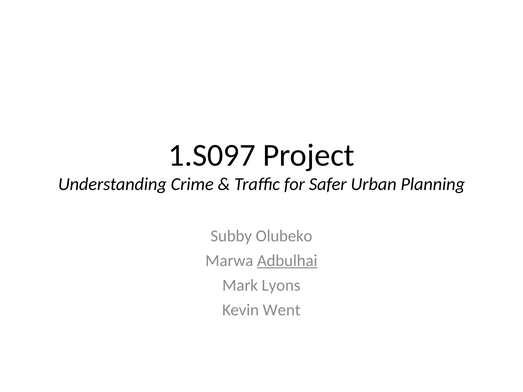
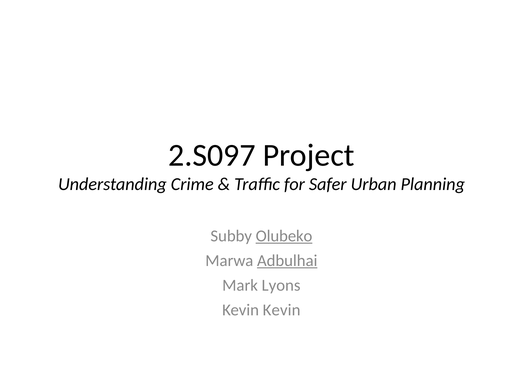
1.S097: 1.S097 -> 2.S097
Olubeko underline: none -> present
Kevin Went: Went -> Kevin
